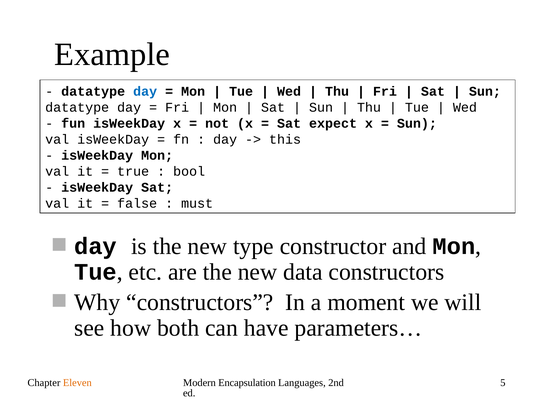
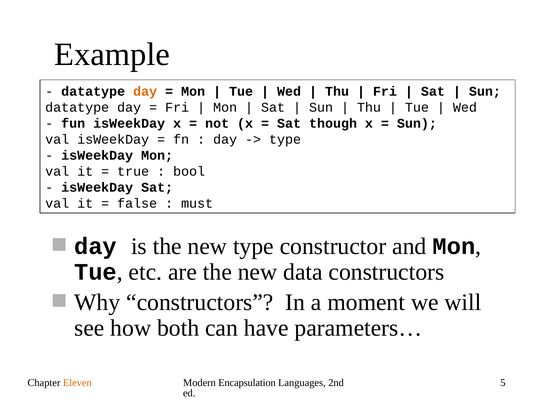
day at (145, 91) colour: blue -> orange
expect: expect -> though
this at (285, 139): this -> type
